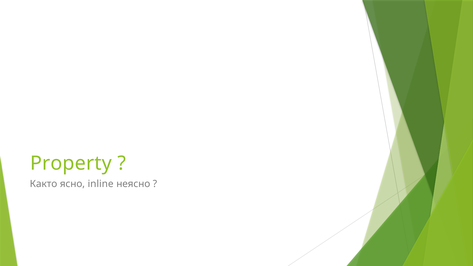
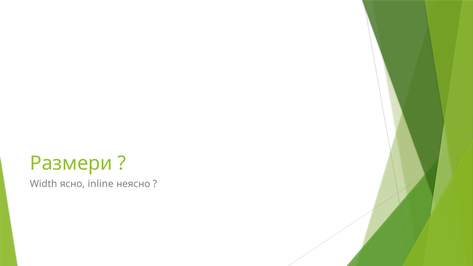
Property: Property -> Размери
Както: Както -> Width
